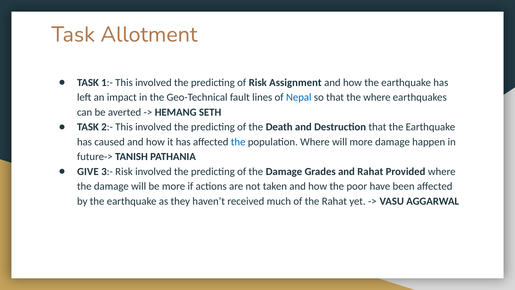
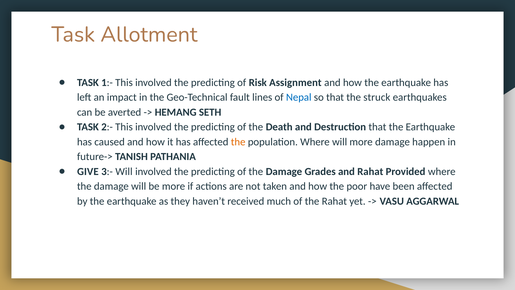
the where: where -> struck
the at (238, 142) colour: blue -> orange
3:- Risk: Risk -> Will
